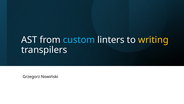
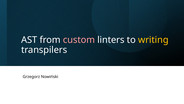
custom colour: light blue -> pink
